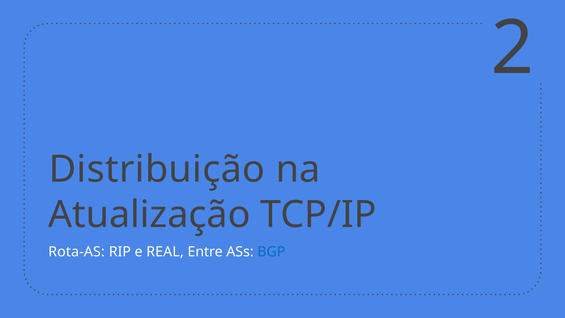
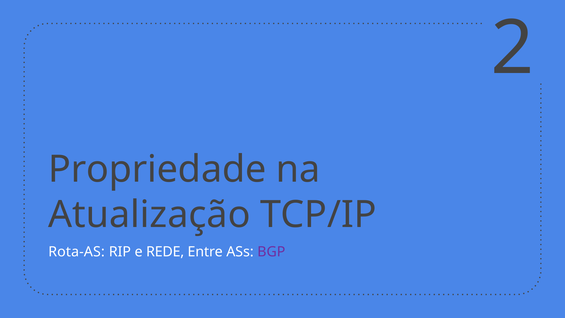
Distribuição: Distribuição -> Propriedade
REAL: REAL -> REDE
BGP colour: blue -> purple
